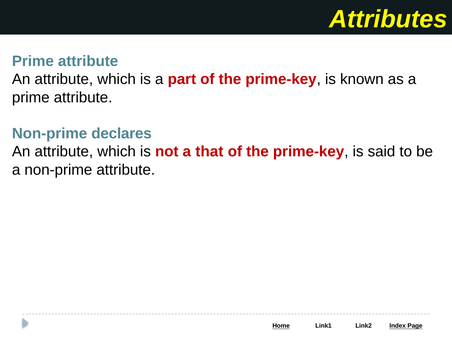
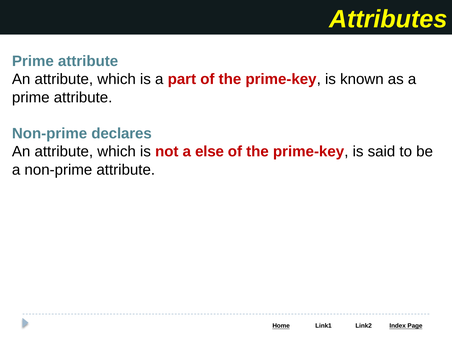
that: that -> else
